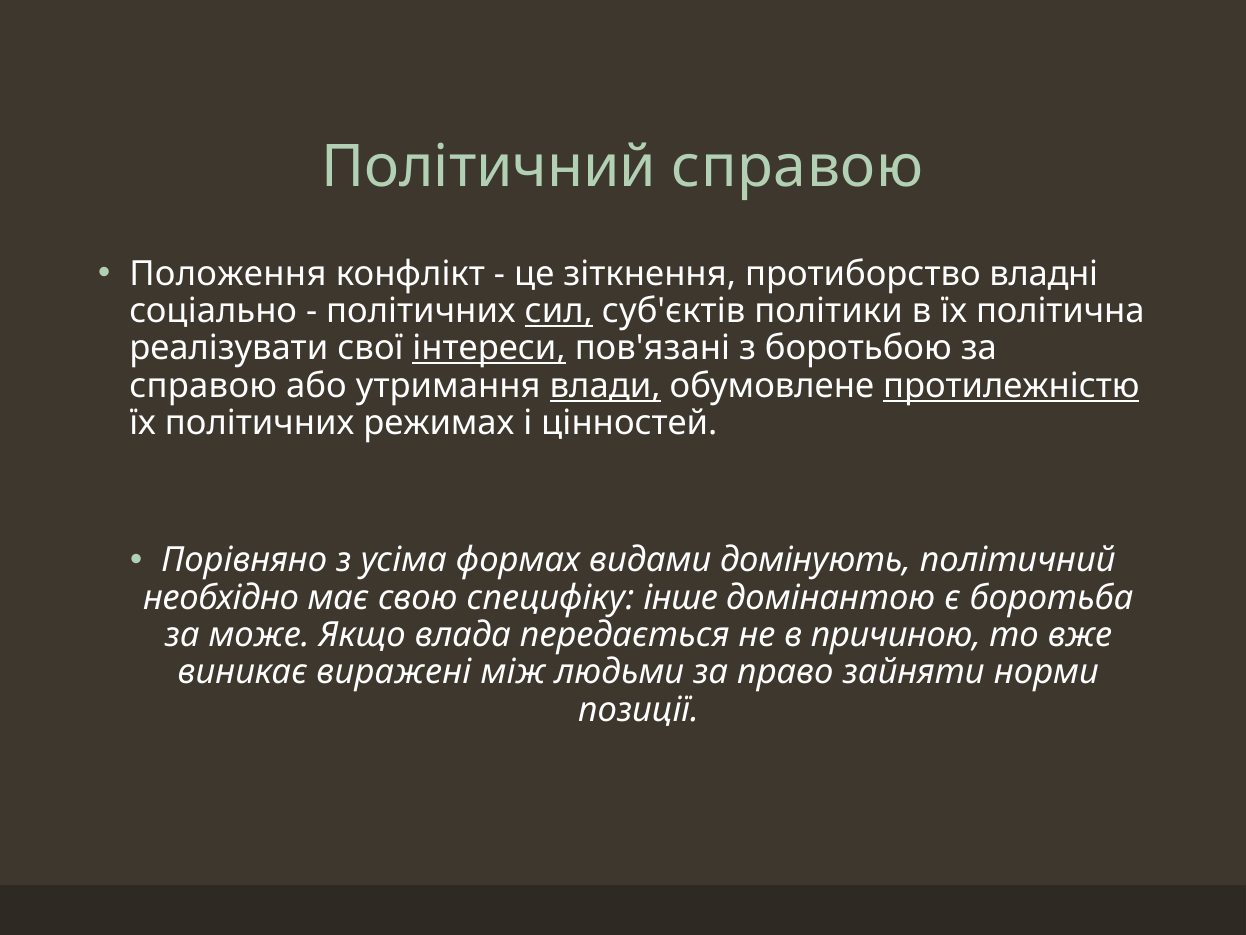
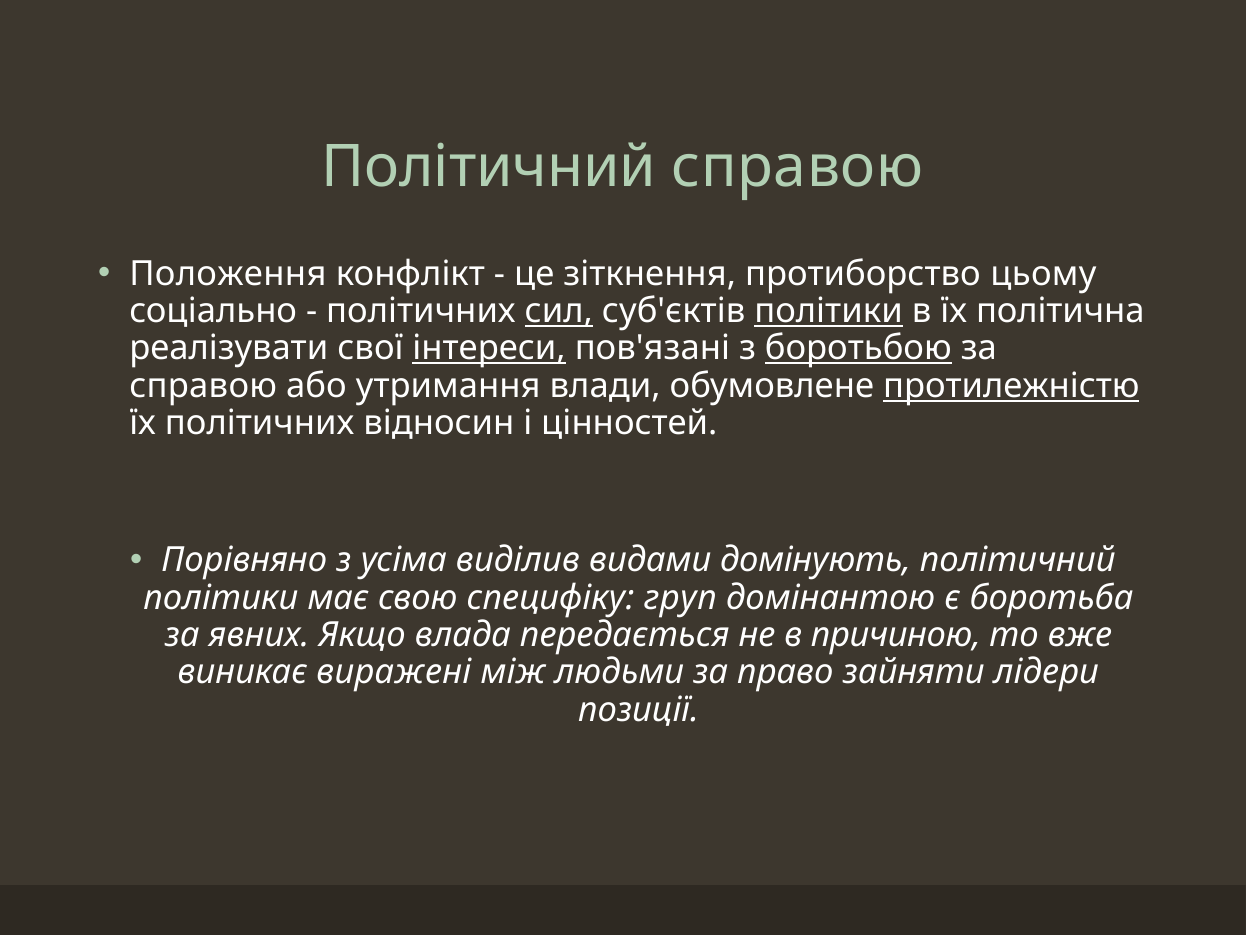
владні: владні -> цьому
політики at (829, 311) underline: none -> present
боротьбою underline: none -> present
влади underline: present -> none
режимах: режимах -> відносин
формах: формах -> виділив
необхідно at (221, 597): необхідно -> політики
інше: інше -> груп
може: може -> явних
норми: норми -> лідери
